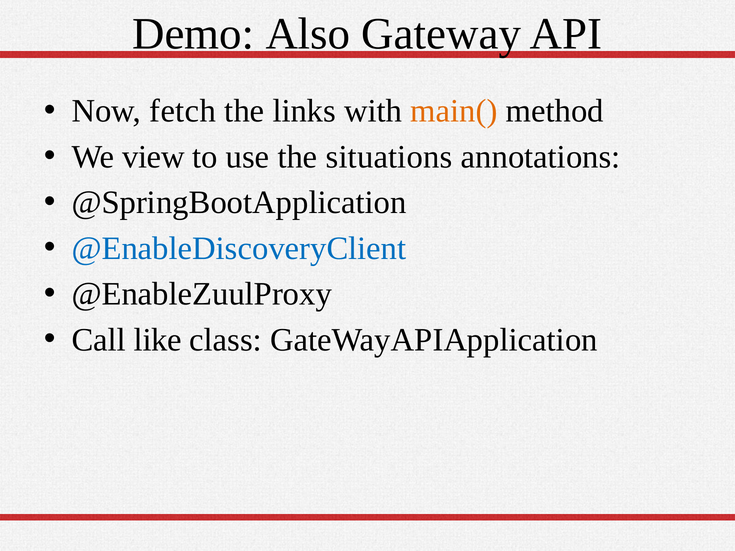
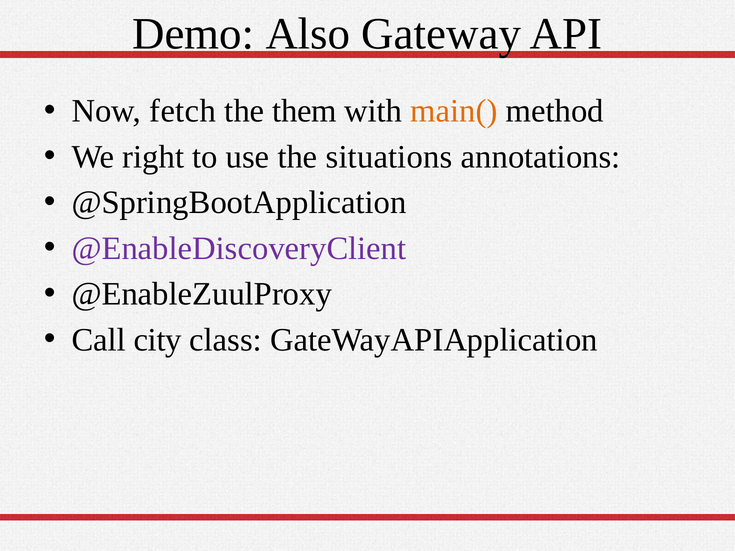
links: links -> them
view: view -> right
@EnableDiscoveryClient colour: blue -> purple
like: like -> city
